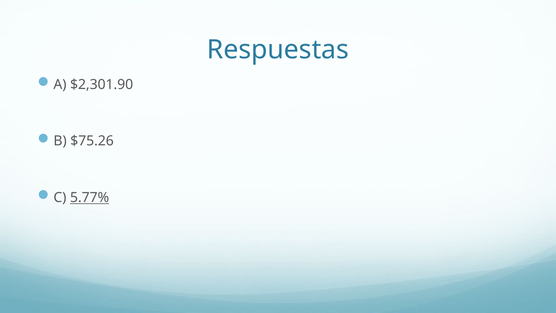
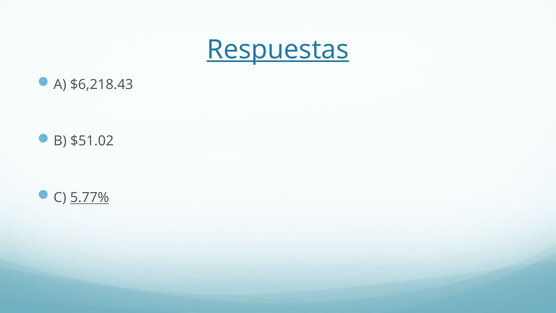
Respuestas underline: none -> present
$2,301.90: $2,301.90 -> $6,218.43
$75.26: $75.26 -> $51.02
